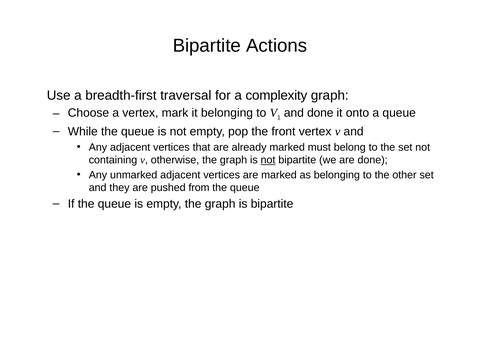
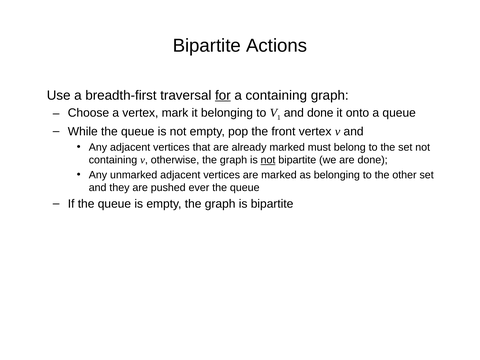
for underline: none -> present
a complexity: complexity -> containing
from: from -> ever
